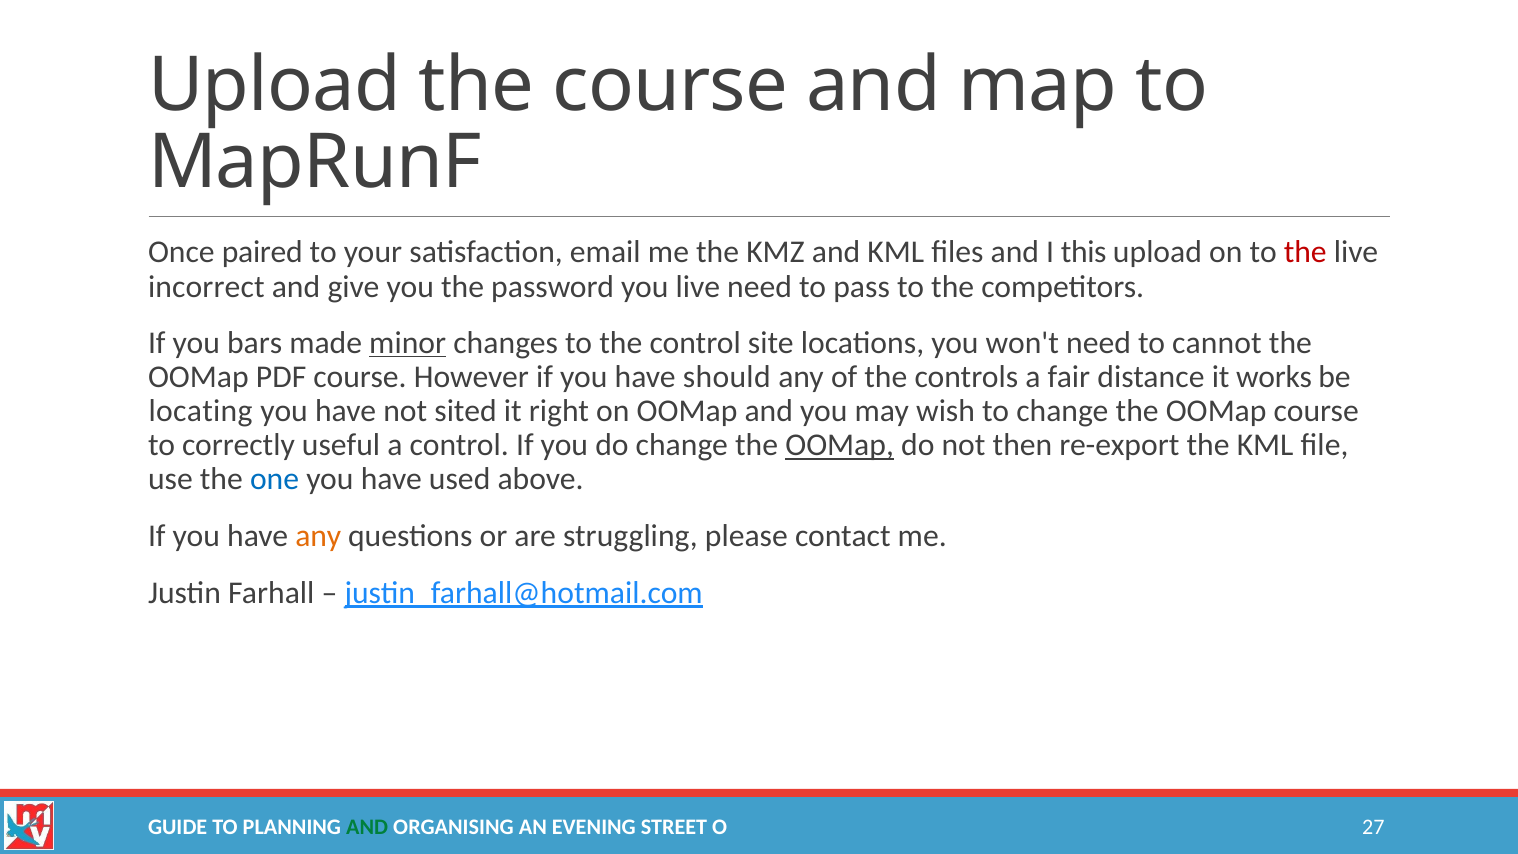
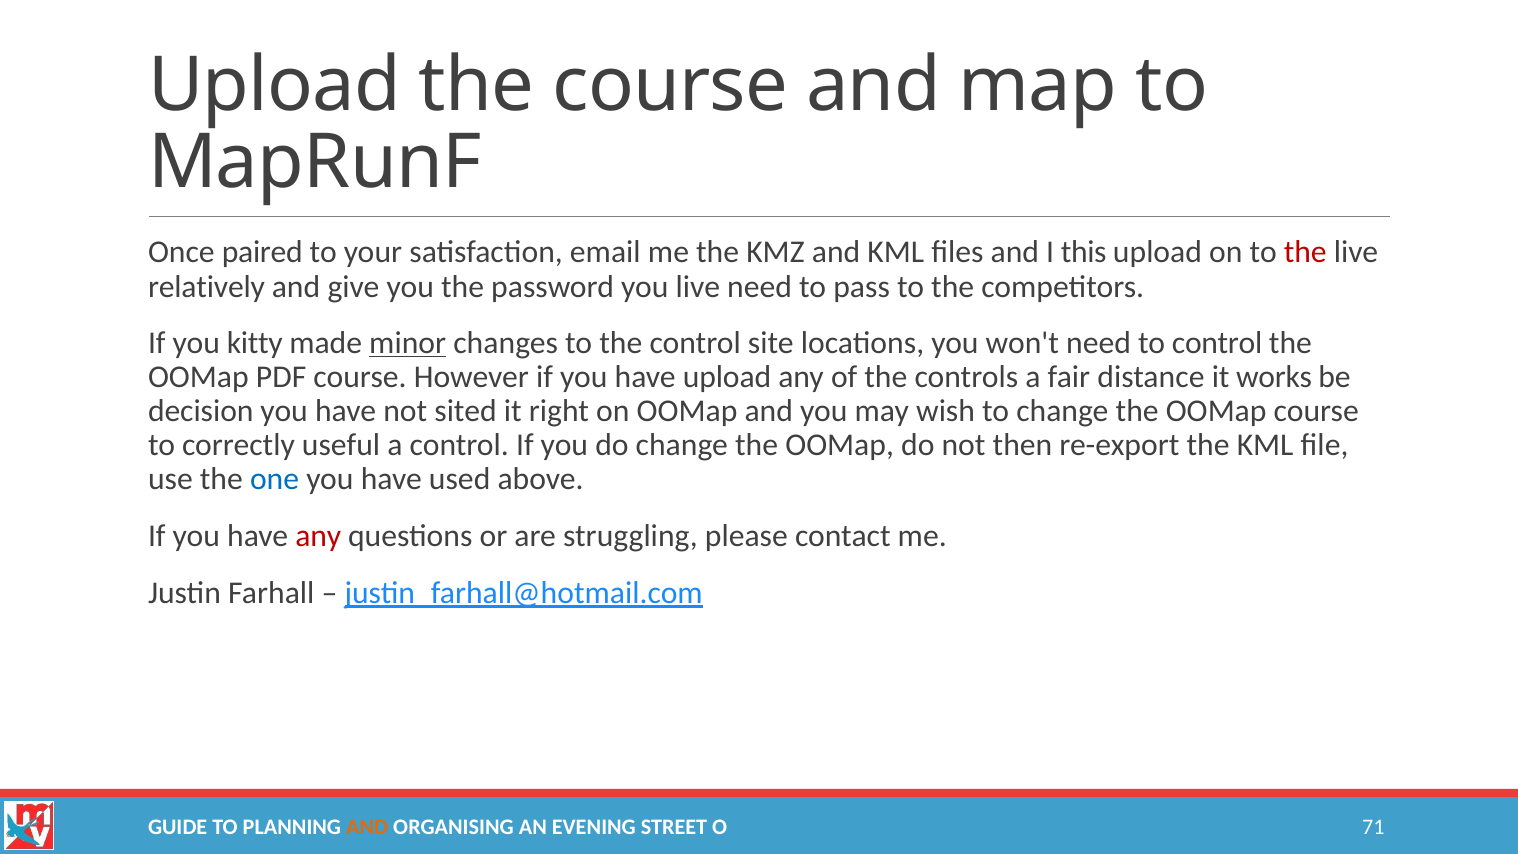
incorrect: incorrect -> relatively
bars: bars -> kitty
to cannot: cannot -> control
have should: should -> upload
locating: locating -> decision
OOMap at (840, 445) underline: present -> none
any at (318, 536) colour: orange -> red
AND at (367, 827) colour: green -> orange
27: 27 -> 71
